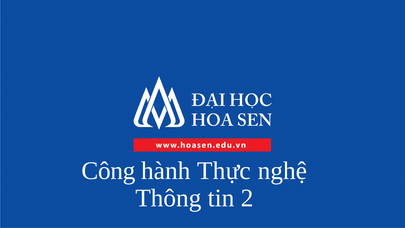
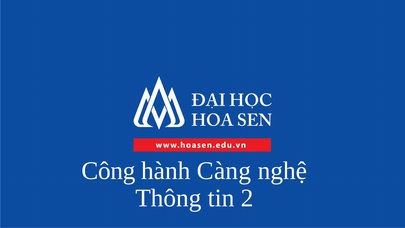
Thực: Thực -> Càng
